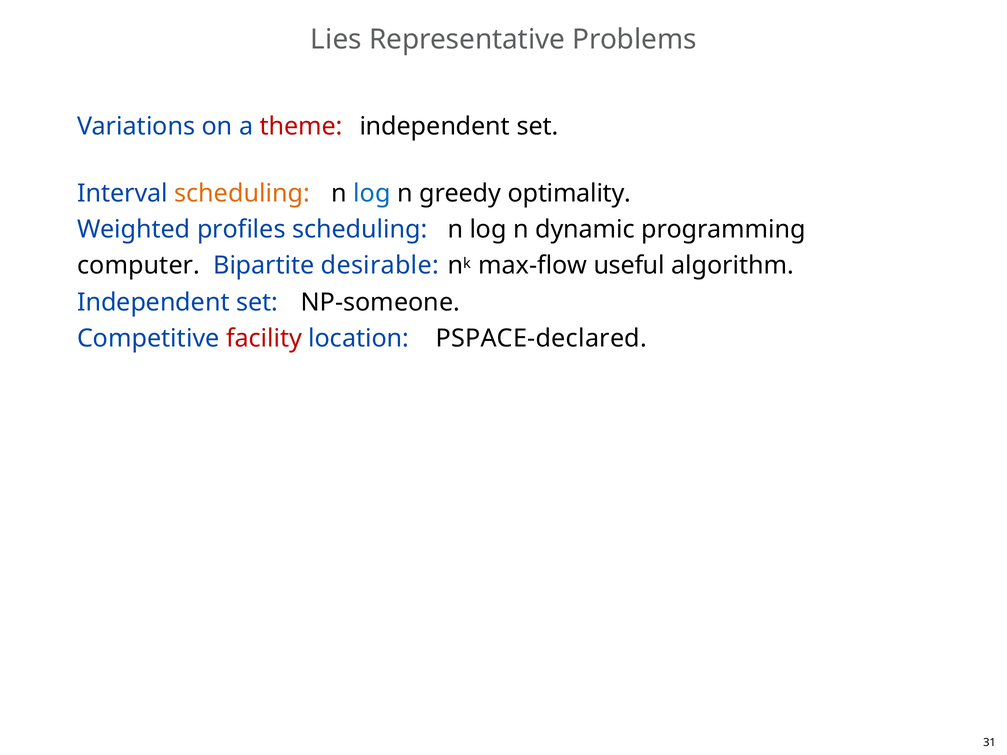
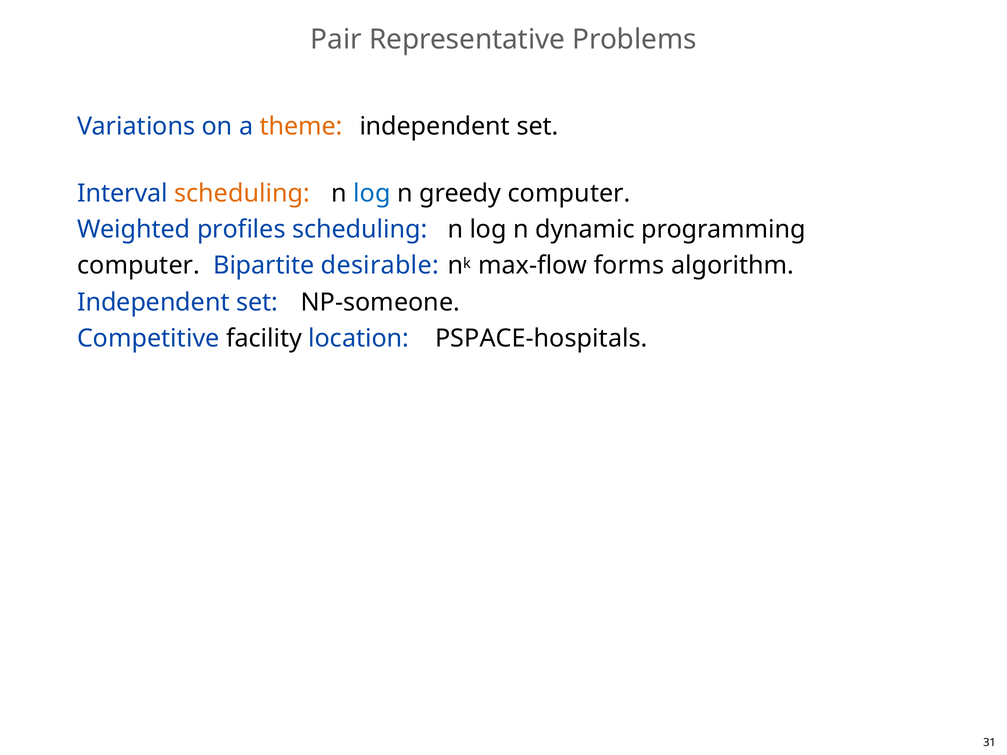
Lies: Lies -> Pair
theme colour: red -> orange
greedy optimality: optimality -> computer
useful: useful -> forms
facility colour: red -> black
PSPACE-declared: PSPACE-declared -> PSPACE-hospitals
